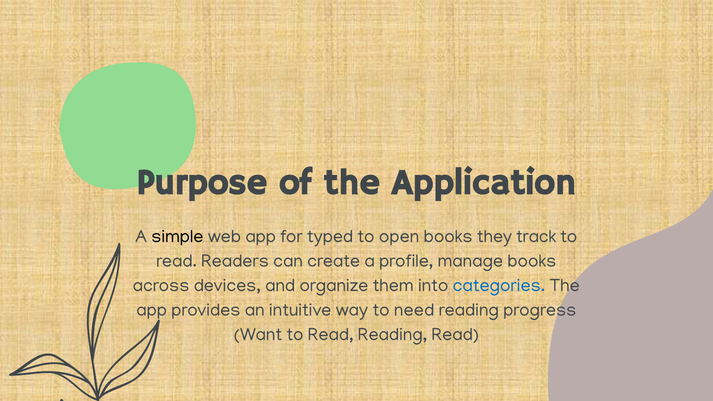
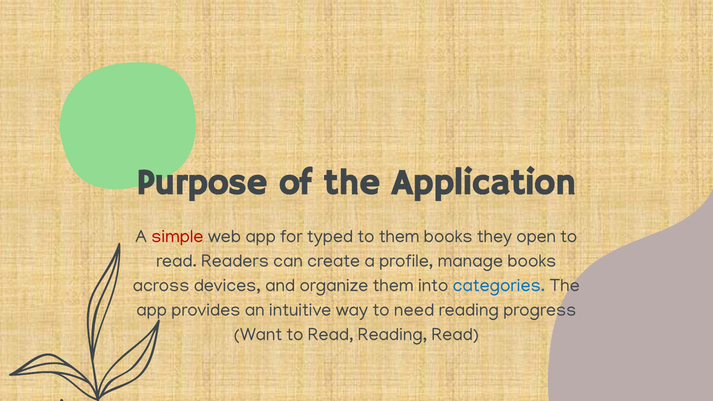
simple colour: black -> red
to open: open -> them
track: track -> open
